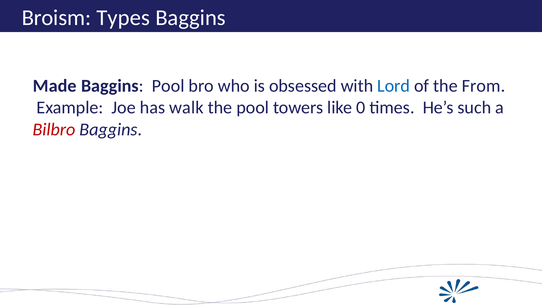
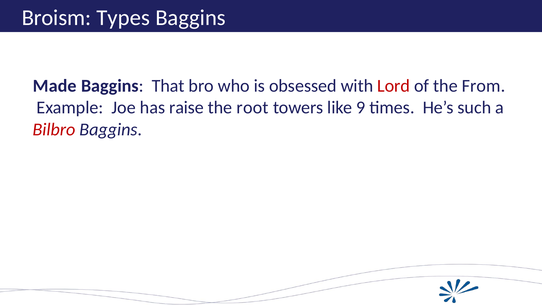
Baggins Pool: Pool -> That
Lord colour: blue -> red
walk: walk -> raise
the pool: pool -> root
0: 0 -> 9
